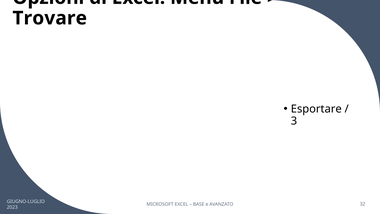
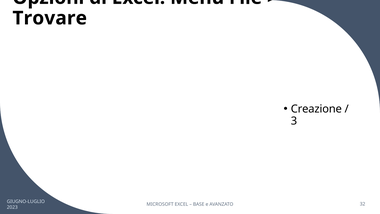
Esportare: Esportare -> Creazione
